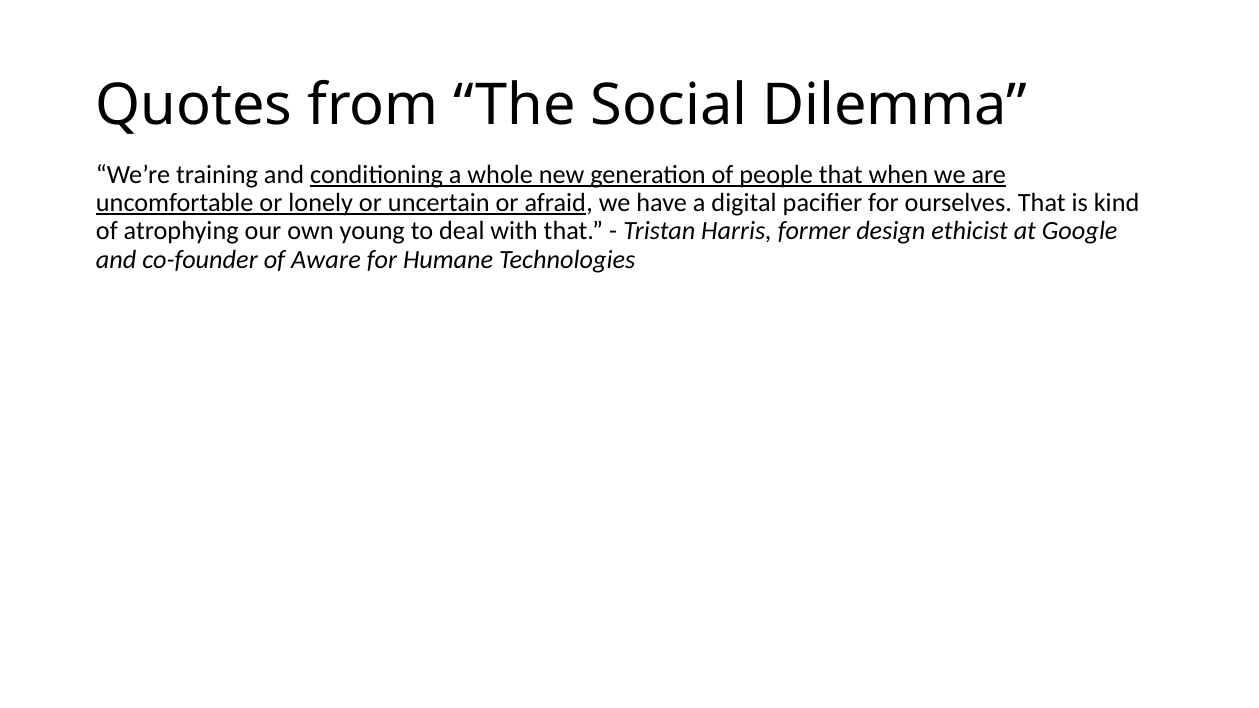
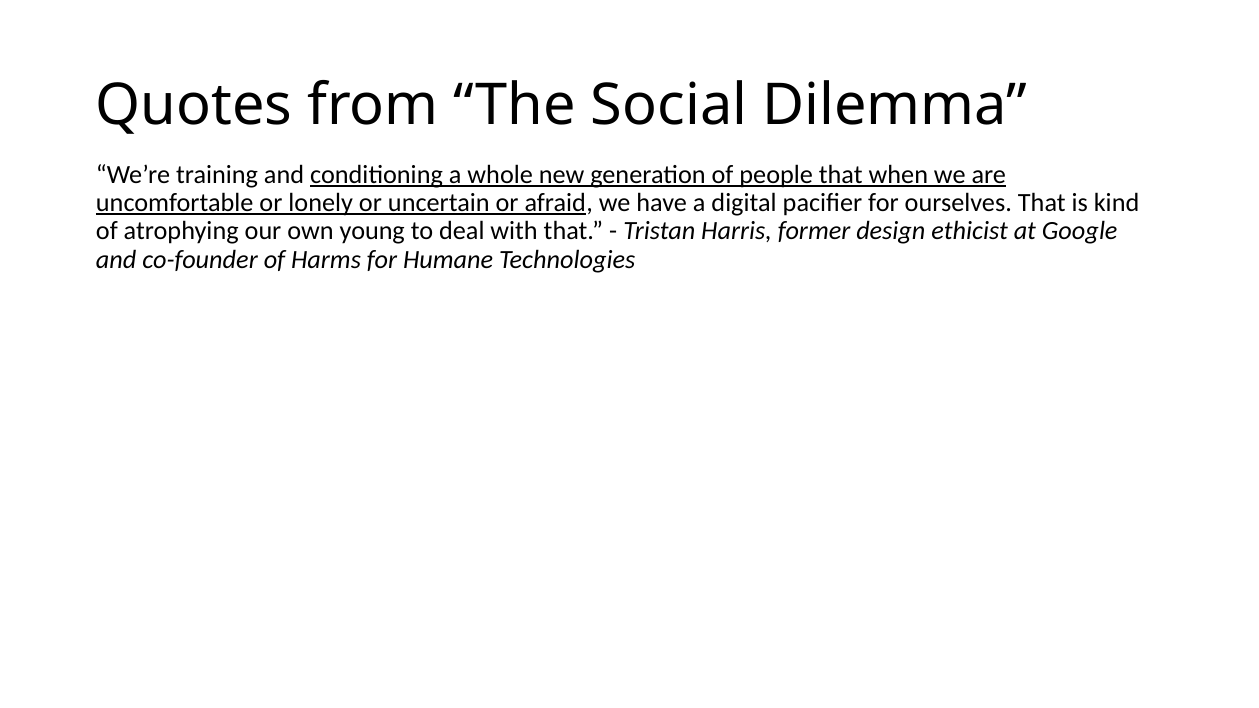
Aware: Aware -> Harms
